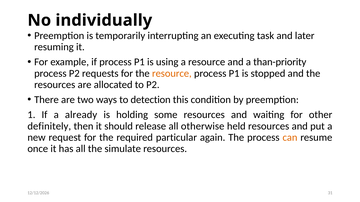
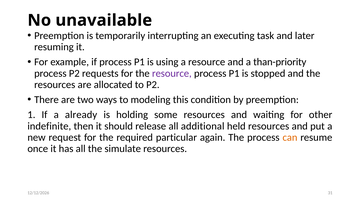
individually: individually -> unavailable
resource at (172, 73) colour: orange -> purple
detection: detection -> modeling
definitely: definitely -> indefinite
otherwise: otherwise -> additional
